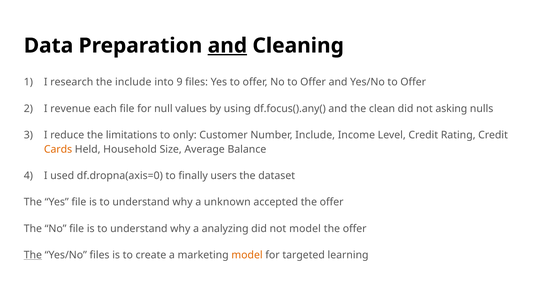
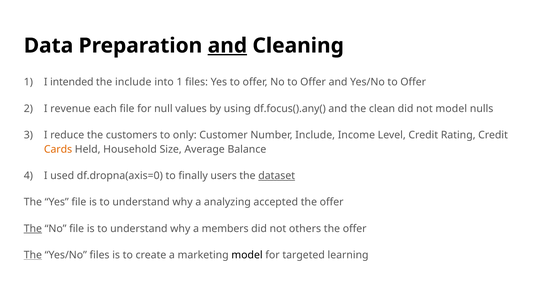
research: research -> intended
into 9: 9 -> 1
not asking: asking -> model
limitations: limitations -> customers
dataset underline: none -> present
unknown: unknown -> analyzing
The at (33, 229) underline: none -> present
analyzing: analyzing -> members
not model: model -> others
model at (247, 255) colour: orange -> black
